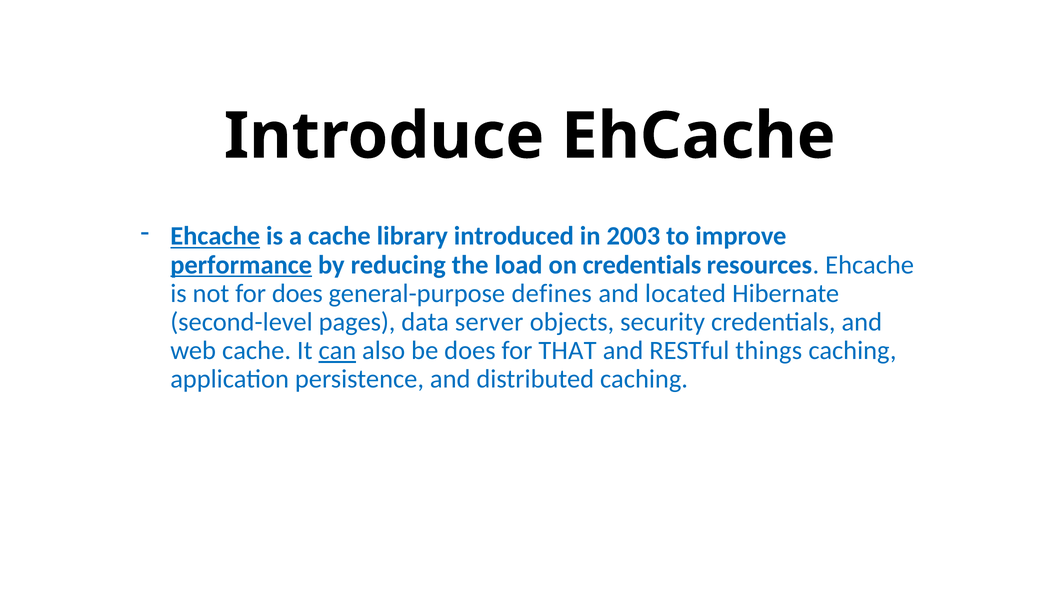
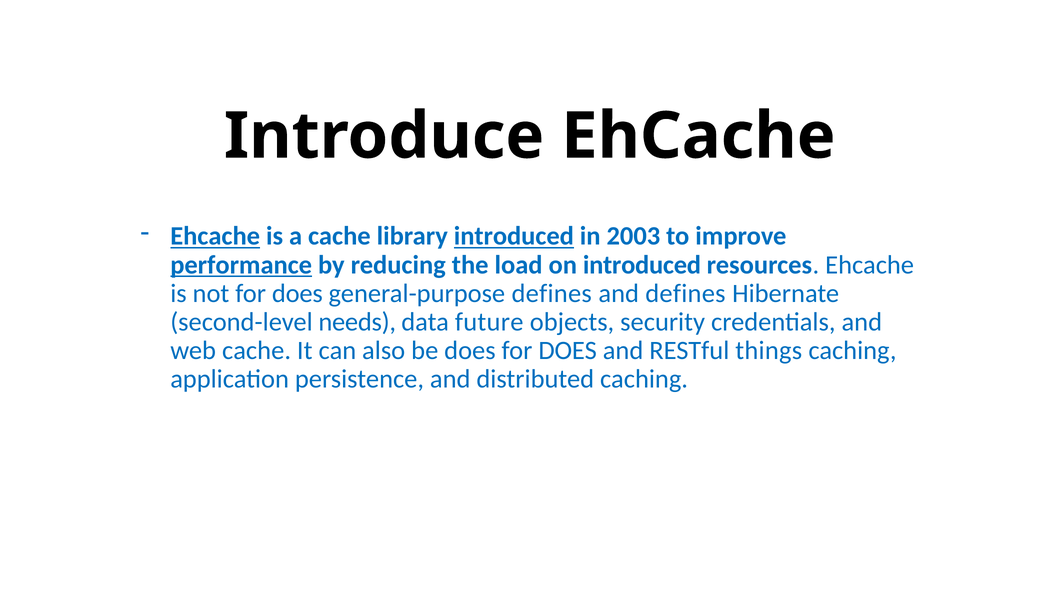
introduced at (514, 236) underline: none -> present
on credentials: credentials -> introduced
and located: located -> defines
pages: pages -> needs
server: server -> future
can underline: present -> none
THAT at (567, 351): THAT -> DOES
